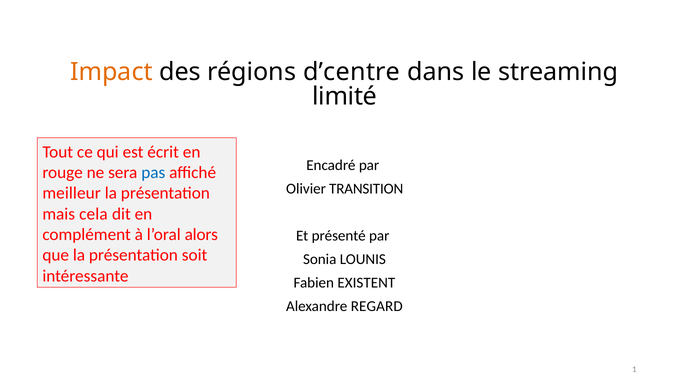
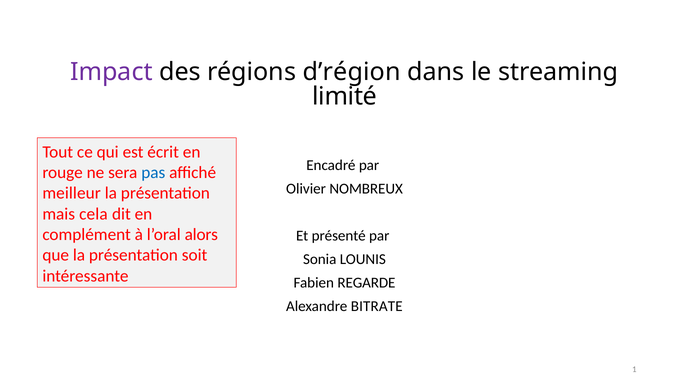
Impact colour: orange -> purple
d’centre: d’centre -> d’région
TRANSITION: TRANSITION -> NOMBREUX
EXISTENT: EXISTENT -> REGARDE
REGARD: REGARD -> BITRATE
